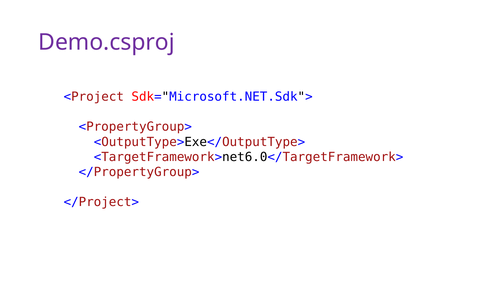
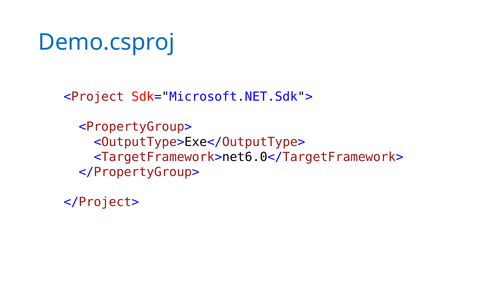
Demo.csproj colour: purple -> blue
